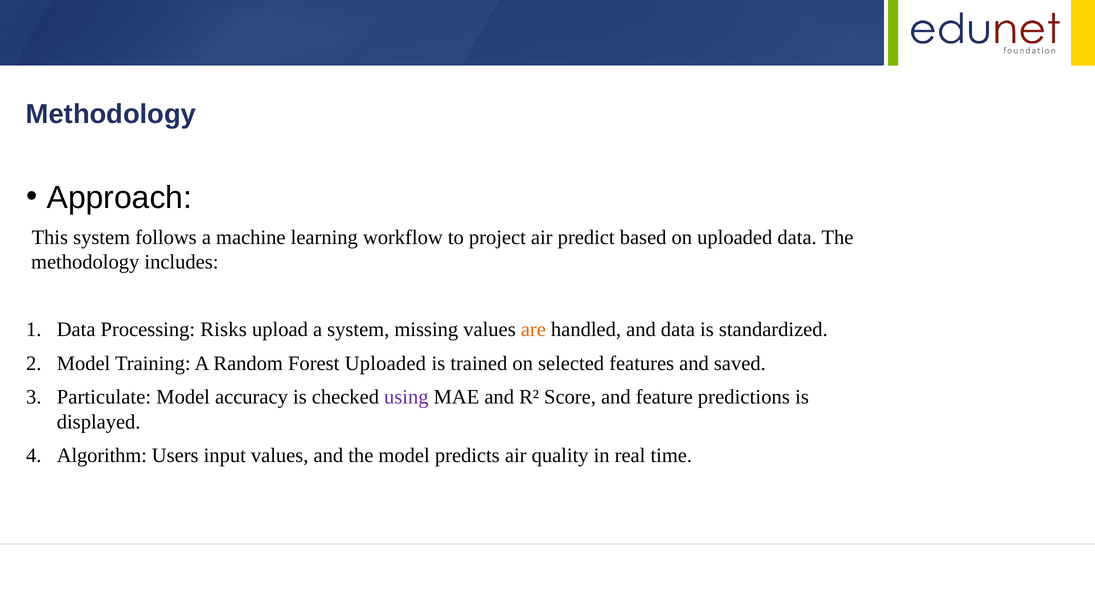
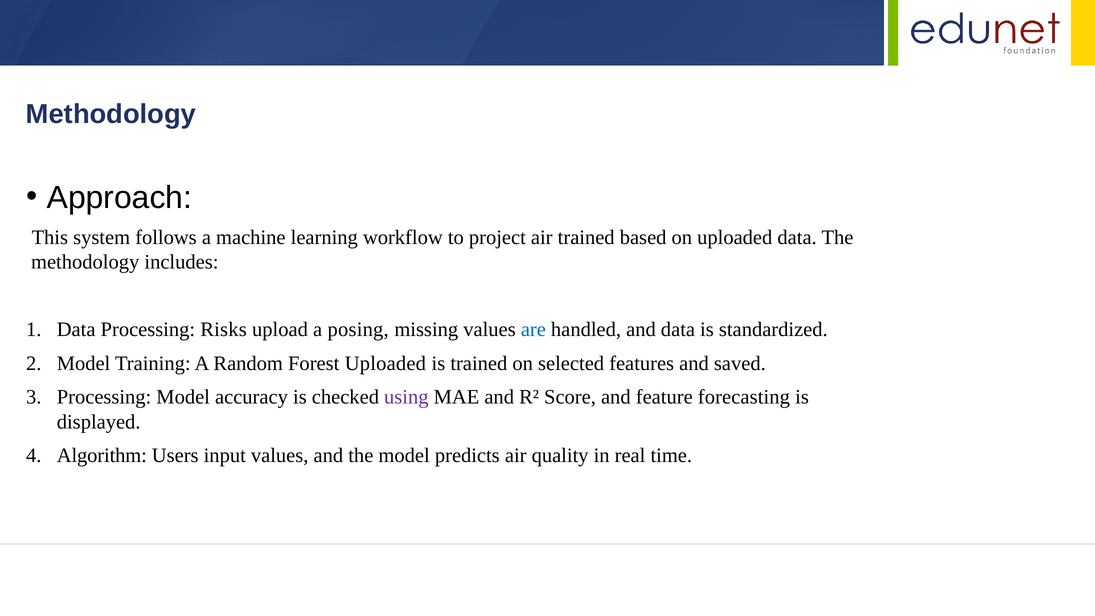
air predict: predict -> trained
a system: system -> posing
are colour: orange -> blue
Particulate at (104, 397): Particulate -> Processing
predictions: predictions -> forecasting
